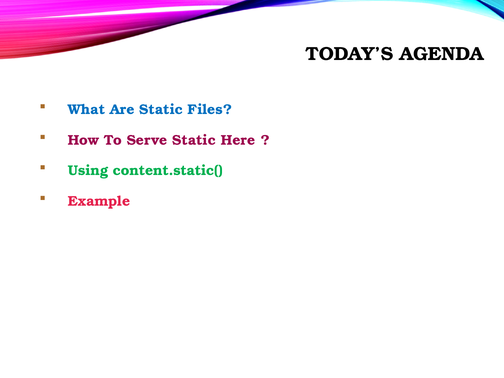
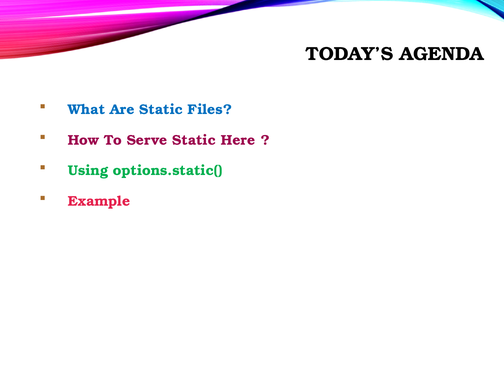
content.static(: content.static( -> options.static(
